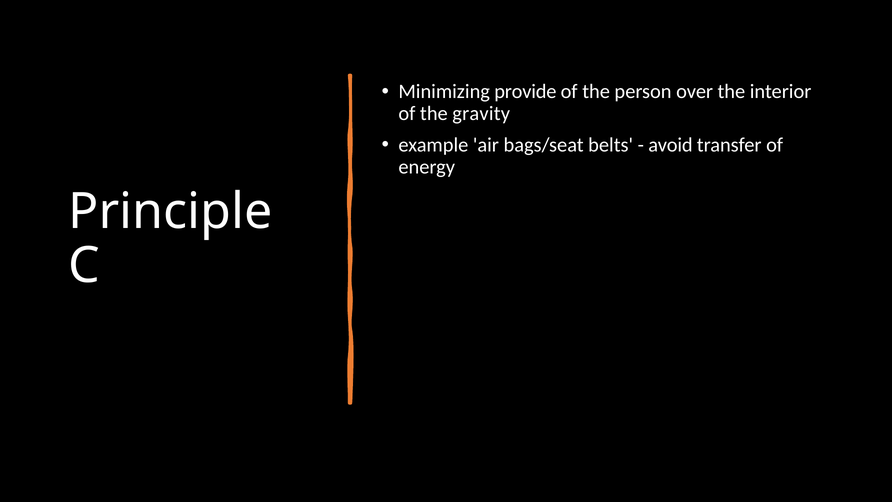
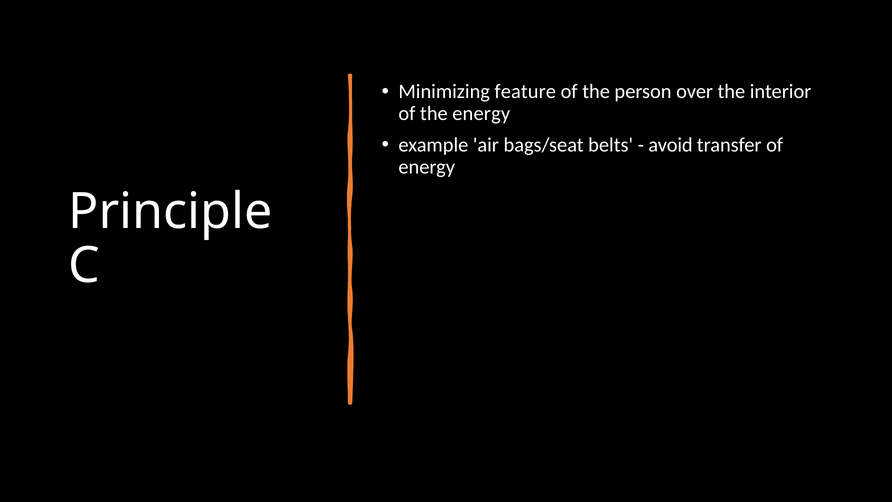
provide: provide -> feature
the gravity: gravity -> energy
